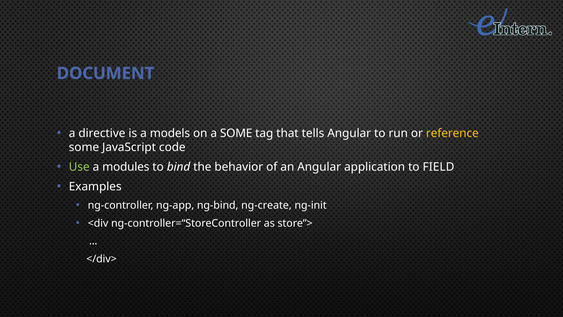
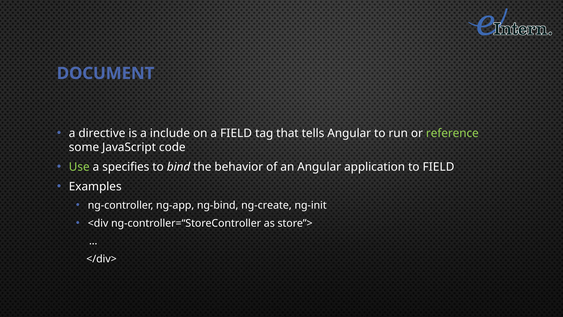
models: models -> include
a SOME: SOME -> FIELD
reference colour: yellow -> light green
modules: modules -> specifies
